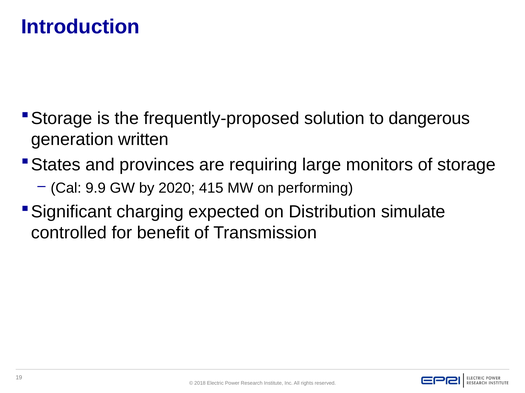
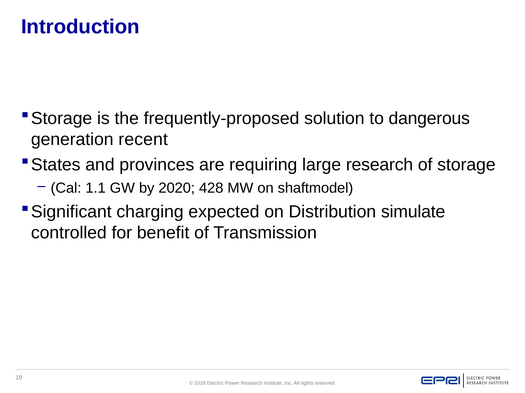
written: written -> recent
large monitors: monitors -> research
9.9: 9.9 -> 1.1
415: 415 -> 428
performing: performing -> shaftmodel
